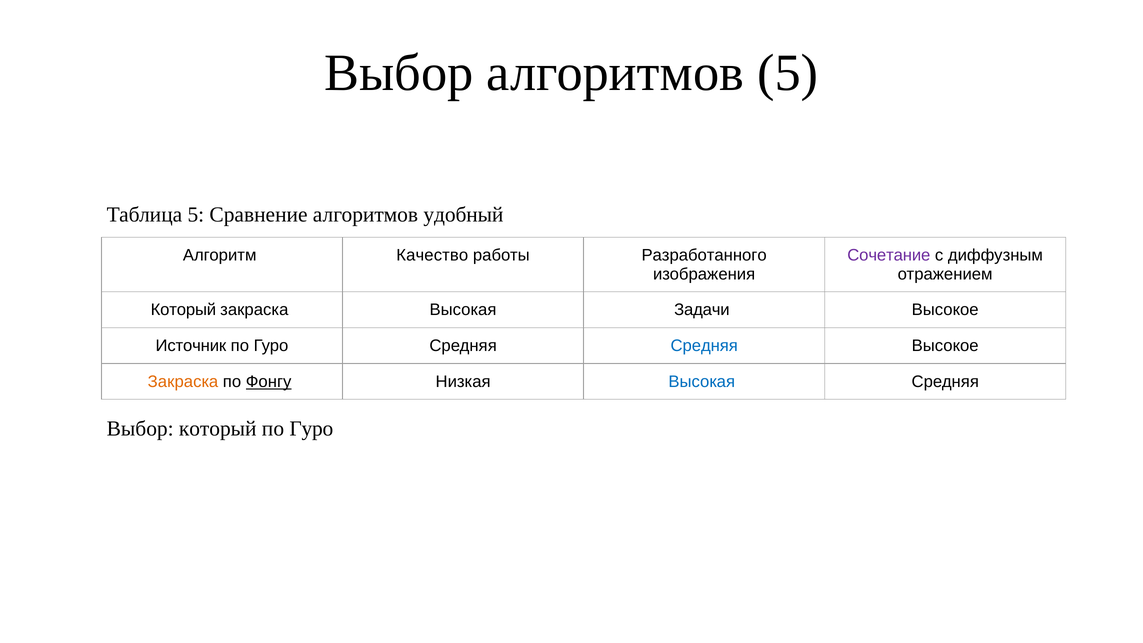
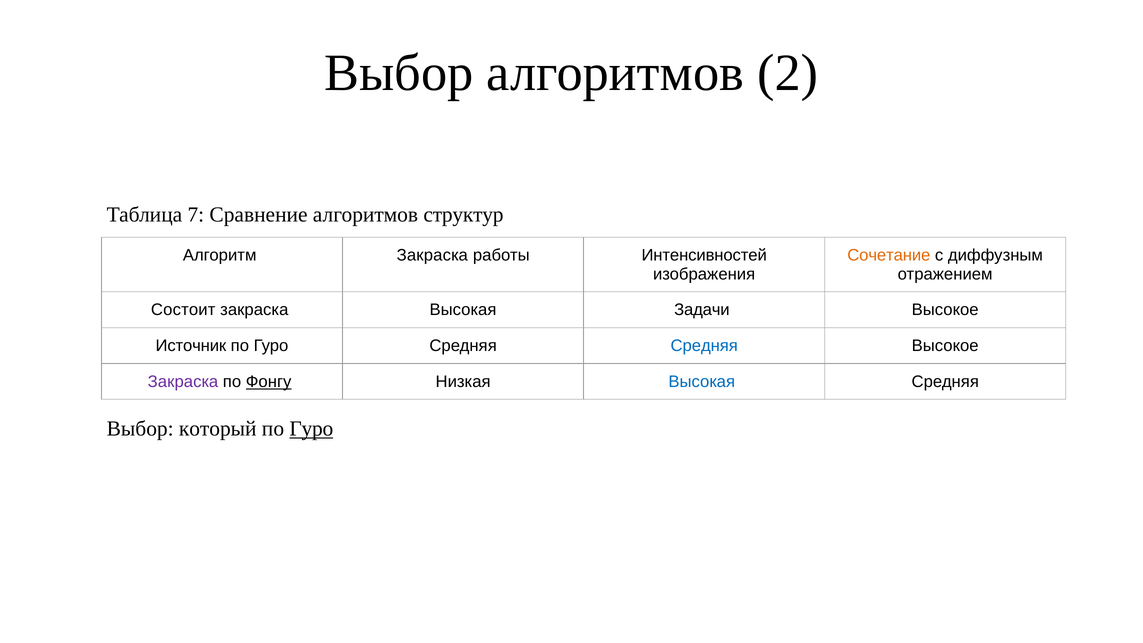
алгоритмов 5: 5 -> 2
Таблица 5: 5 -> 7
удобный: удобный -> структур
Алгоритм Качество: Качество -> Закраска
Разработанного: Разработанного -> Интенсивностей
Сочетание colour: purple -> orange
Который at (183, 310): Который -> Состоит
Закраска at (183, 382) colour: orange -> purple
Гуро at (311, 429) underline: none -> present
